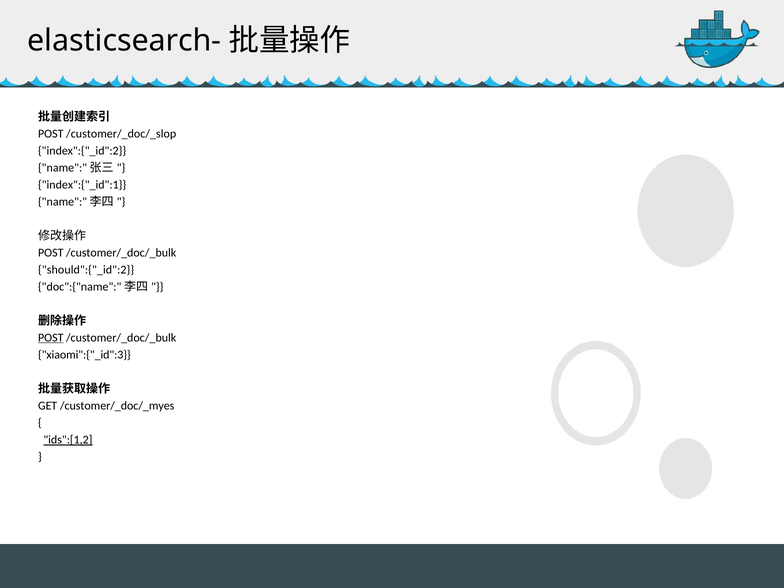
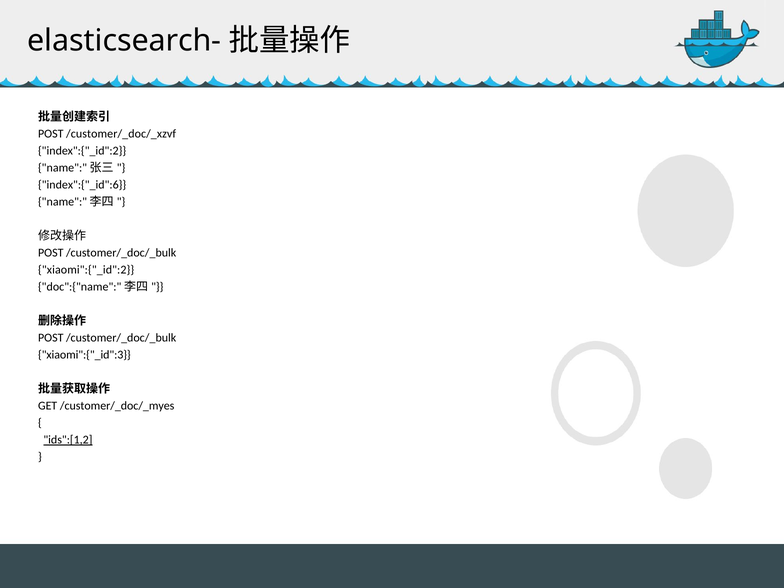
/customer/_doc/_slop: /customer/_doc/_slop -> /customer/_doc/_xzvf
index":{"_id":1: index":{"_id":1 -> index":{"_id":6
should":{"_id":2: should":{"_id":2 -> xiaomi":{"_id":2
POST at (51, 338) underline: present -> none
